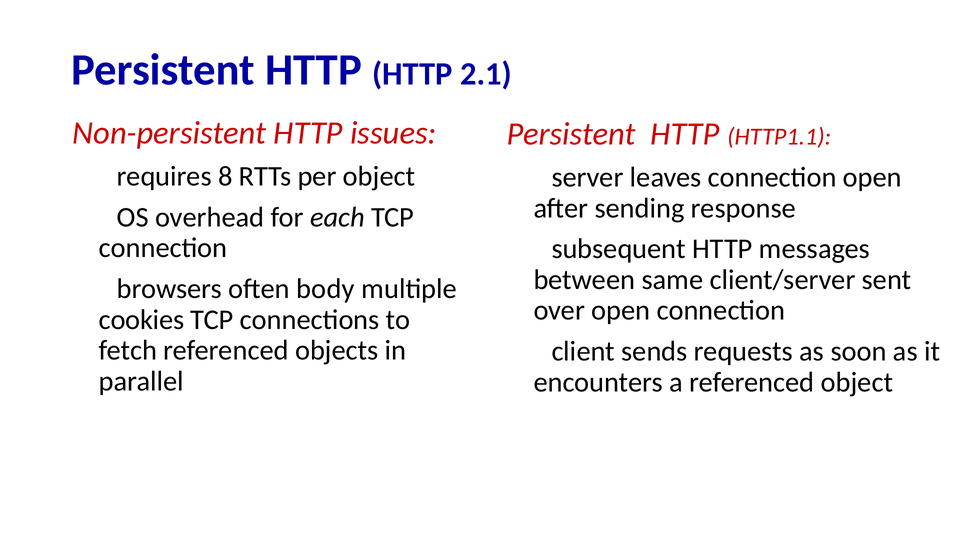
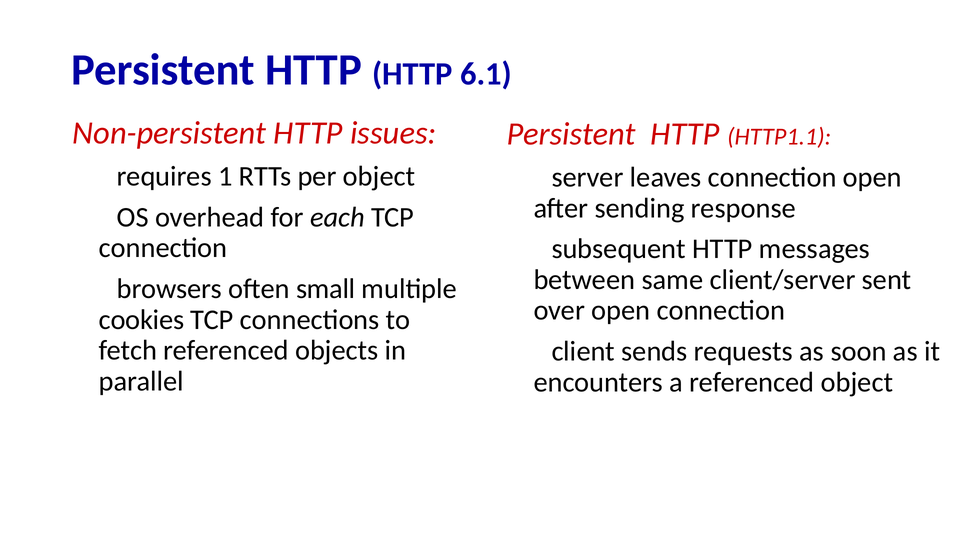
2.1: 2.1 -> 6.1
8: 8 -> 1
body: body -> small
